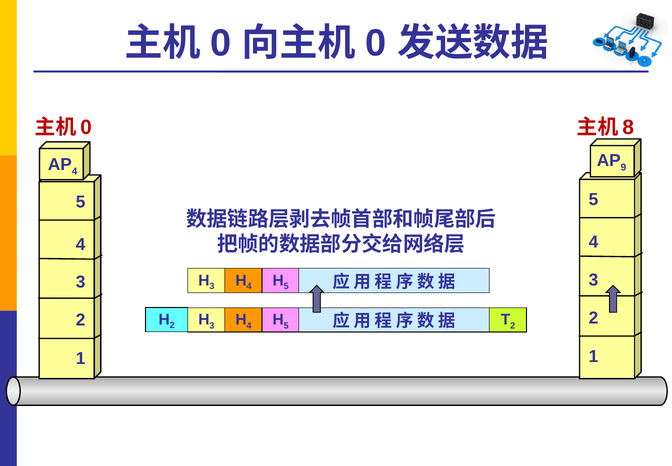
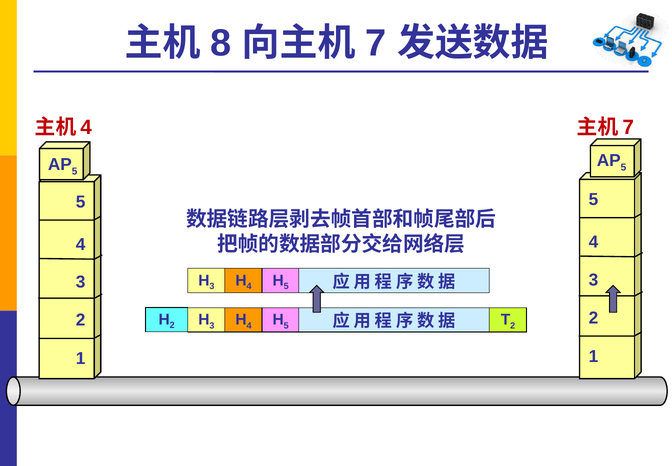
0 at (221, 43): 0 -> 8
0 at (376, 43): 0 -> 7
0 at (86, 127): 0 -> 4
8 at (628, 127): 8 -> 7
9 at (623, 167): 9 -> 5
4 at (75, 171): 4 -> 5
